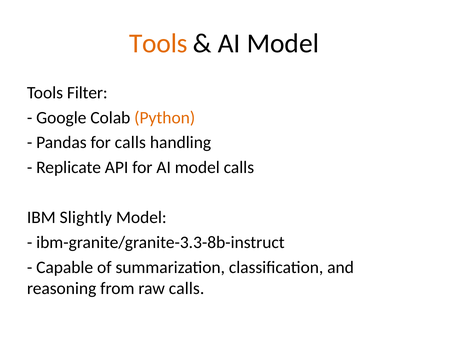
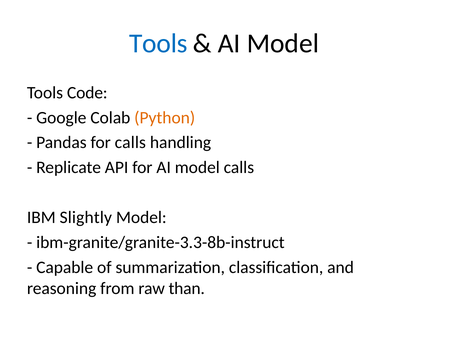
Tools at (158, 43) colour: orange -> blue
Filter: Filter -> Code
raw calls: calls -> than
